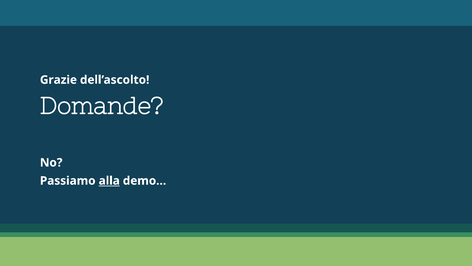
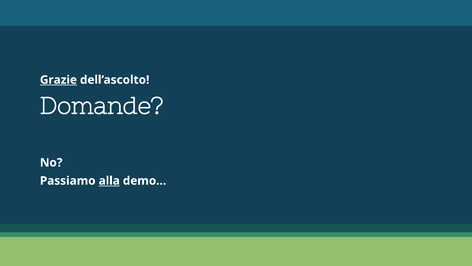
Grazie underline: none -> present
